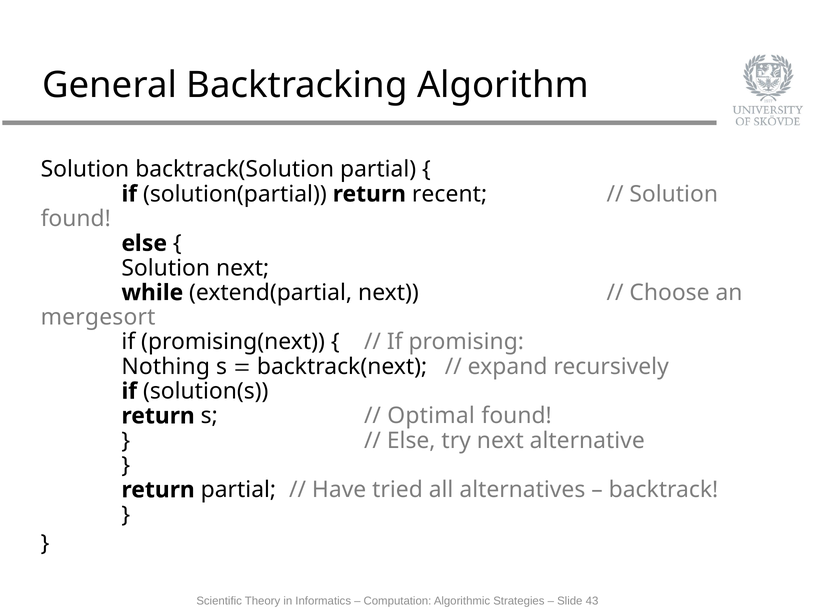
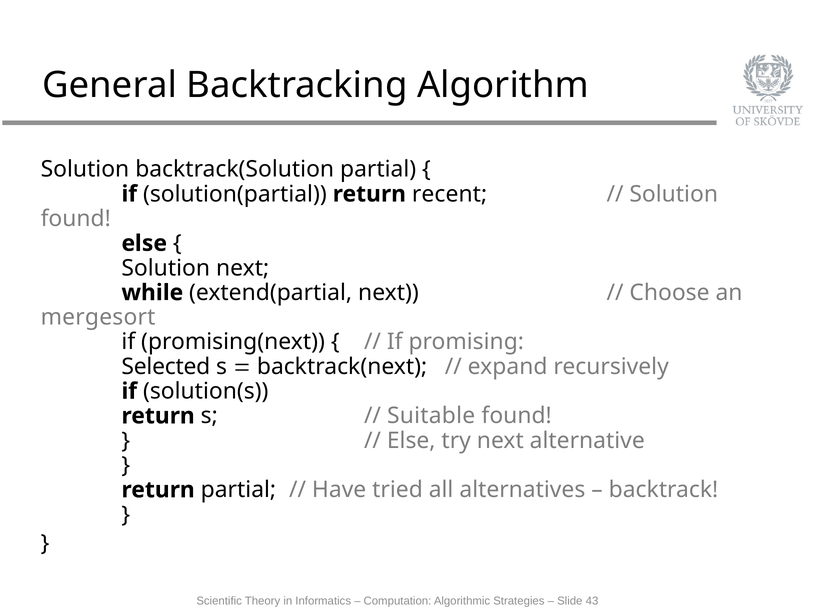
Nothing: Nothing -> Selected
Optimal: Optimal -> Suitable
